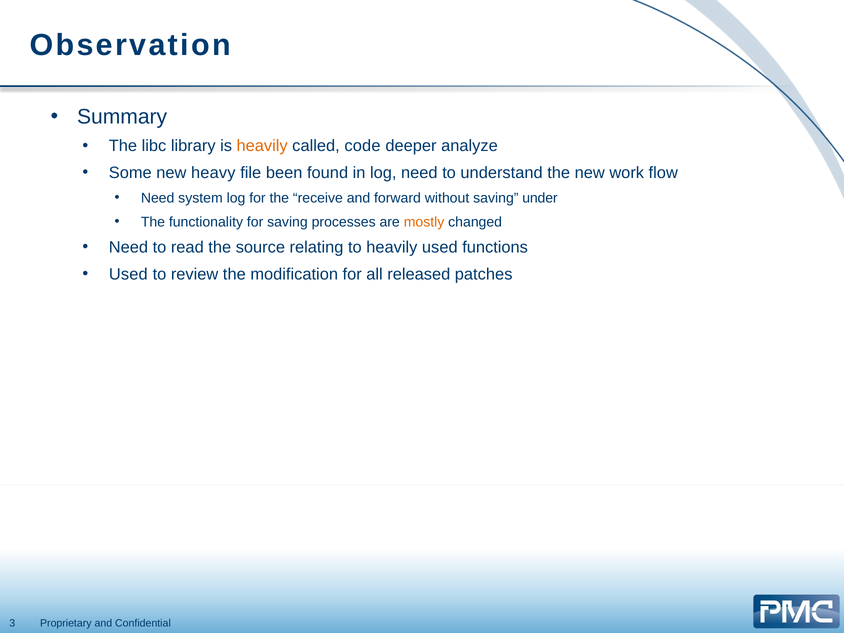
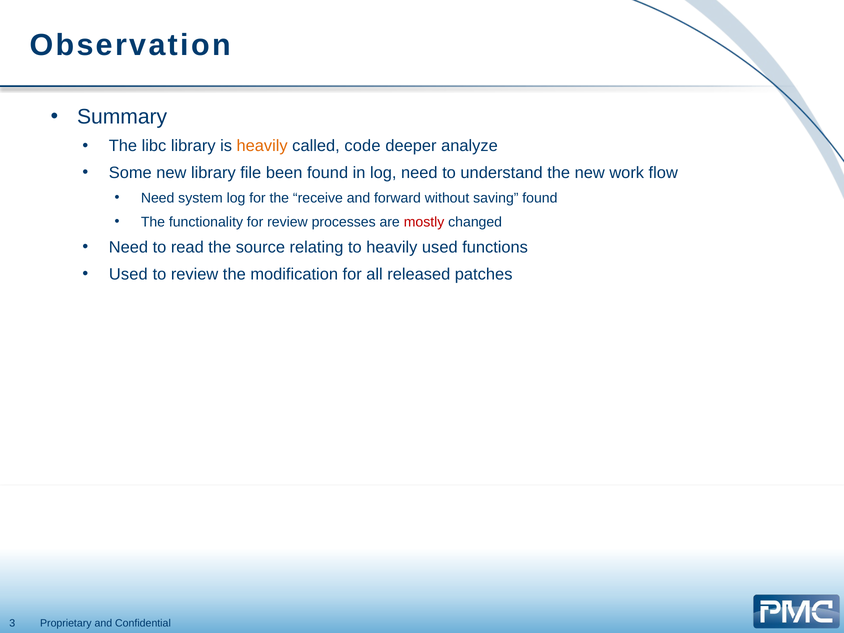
new heavy: heavy -> library
saving under: under -> found
for saving: saving -> review
mostly colour: orange -> red
